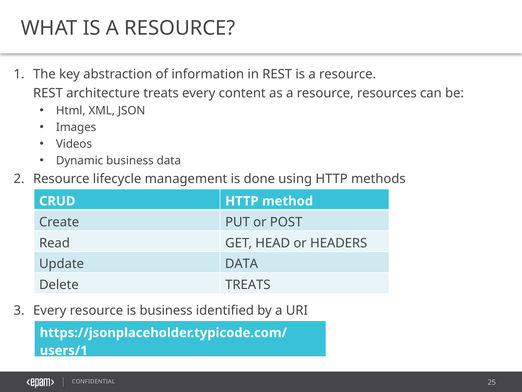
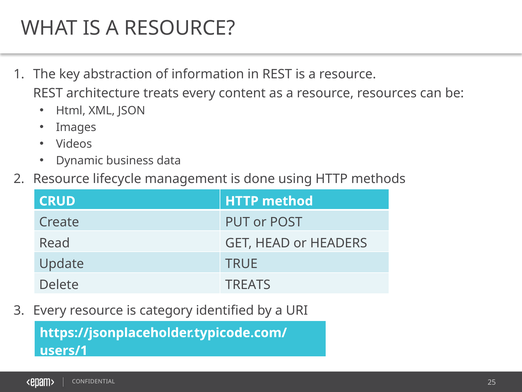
Update DATA: DATA -> TRUE
is business: business -> category
